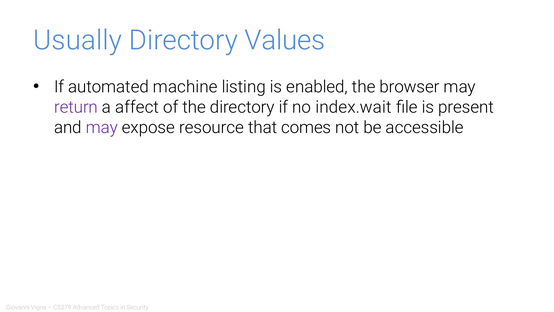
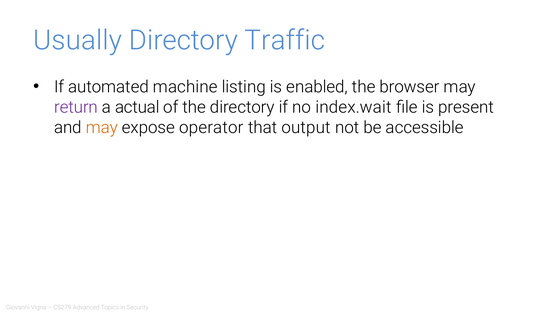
Values: Values -> Traffic
affect: affect -> actual
may at (102, 127) colour: purple -> orange
resource: resource -> operator
comes: comes -> output
